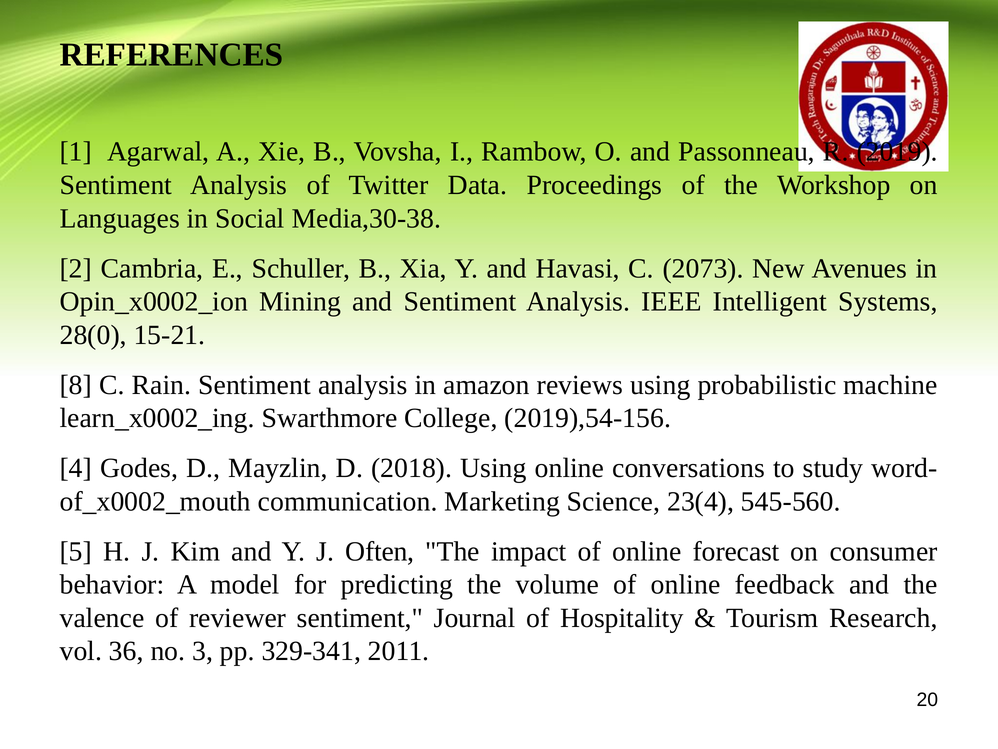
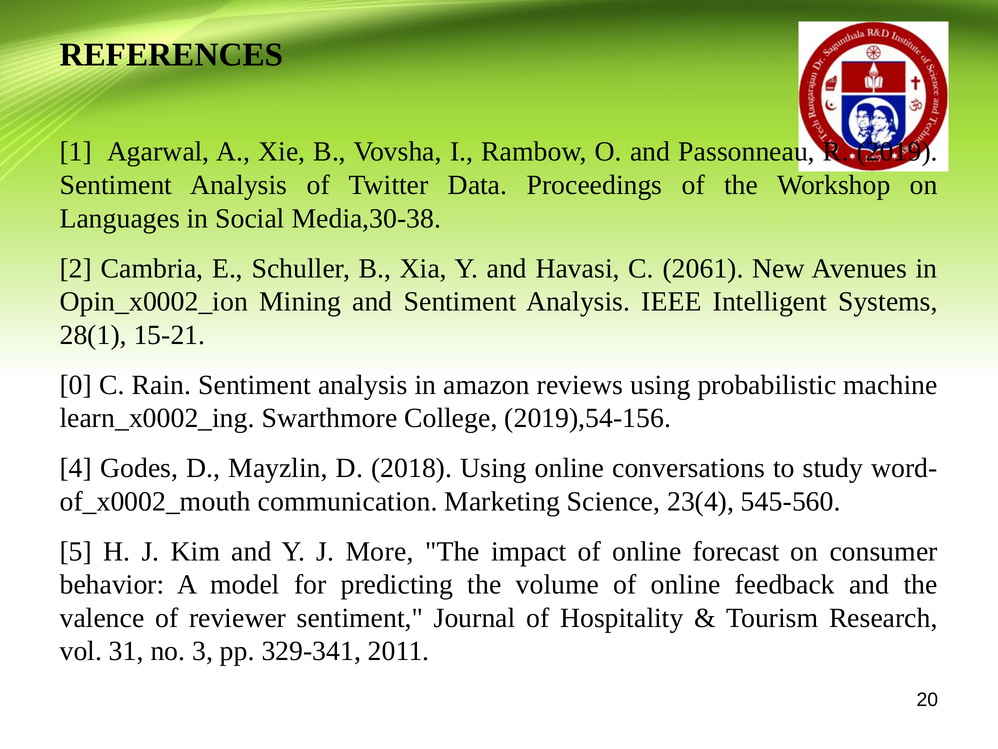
2073: 2073 -> 2061
28(0: 28(0 -> 28(1
8: 8 -> 0
Often: Often -> More
36: 36 -> 31
